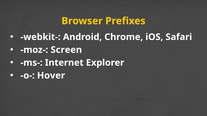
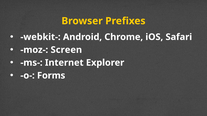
Hover: Hover -> Forms
